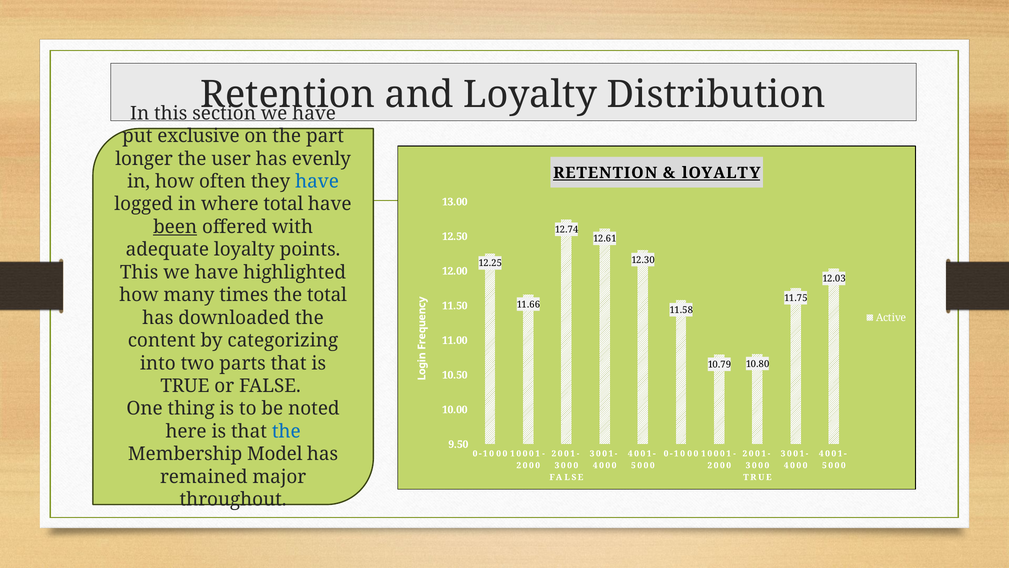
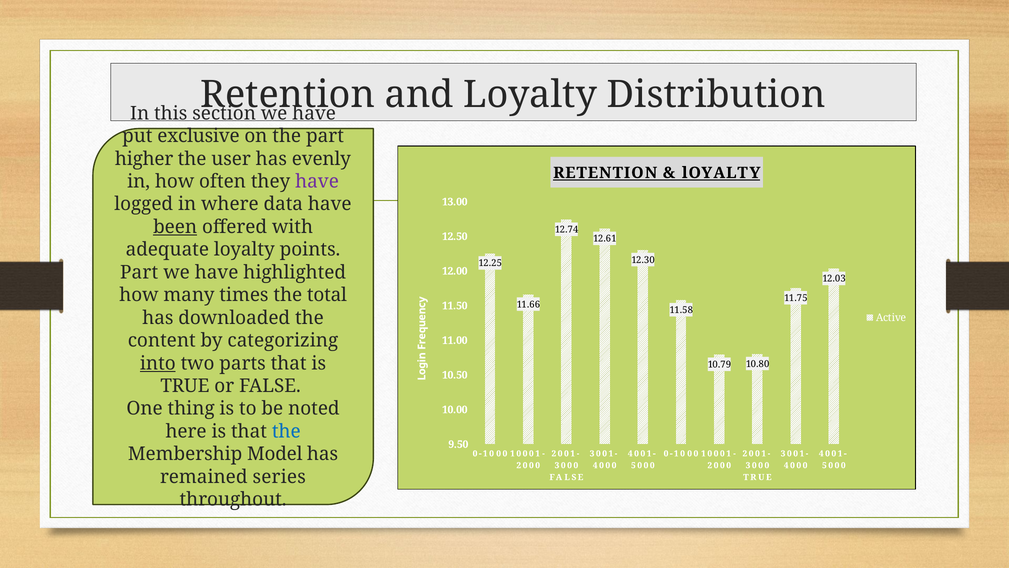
longer: longer -> higher
have at (317, 181) colour: blue -> purple
where total: total -> data
This at (139, 272): This -> Part
into underline: none -> present
major: major -> series
